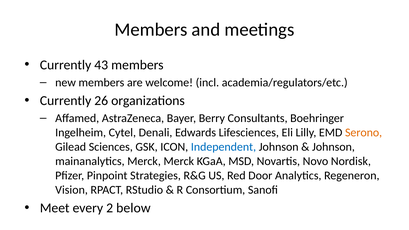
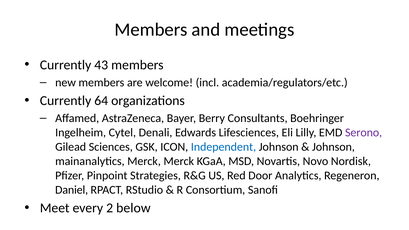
26: 26 -> 64
Serono colour: orange -> purple
Vision: Vision -> Daniel
